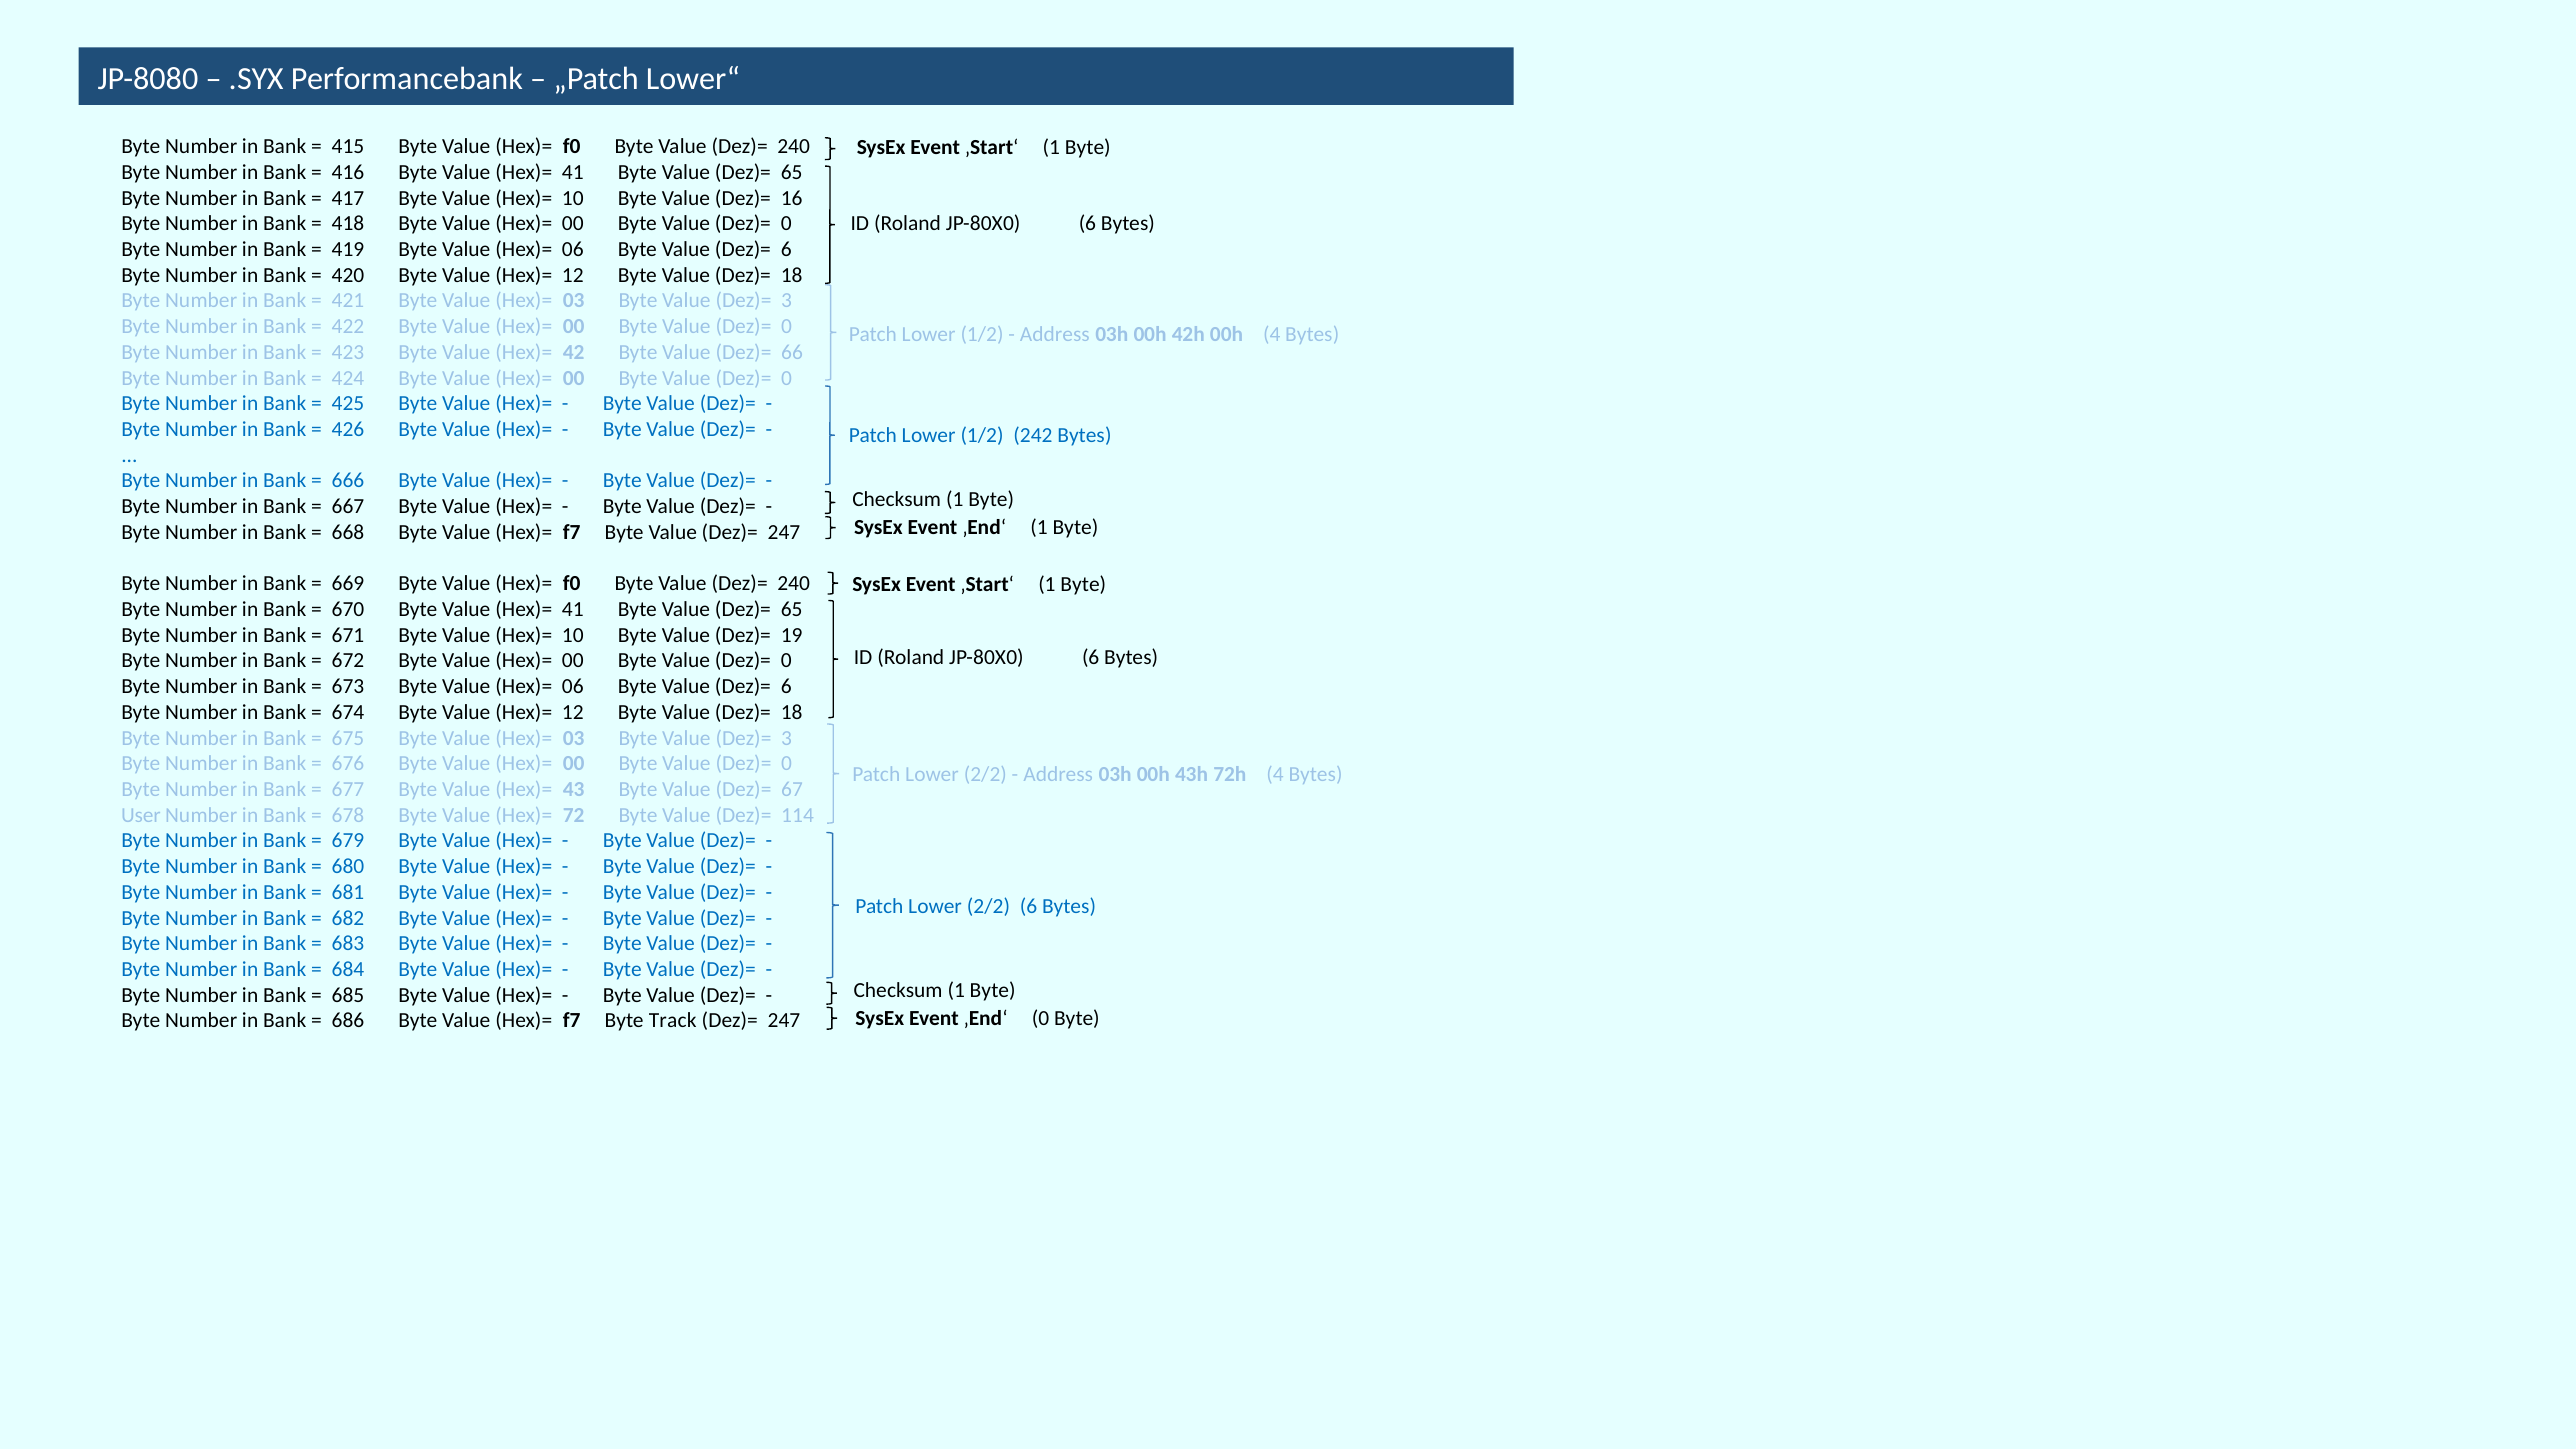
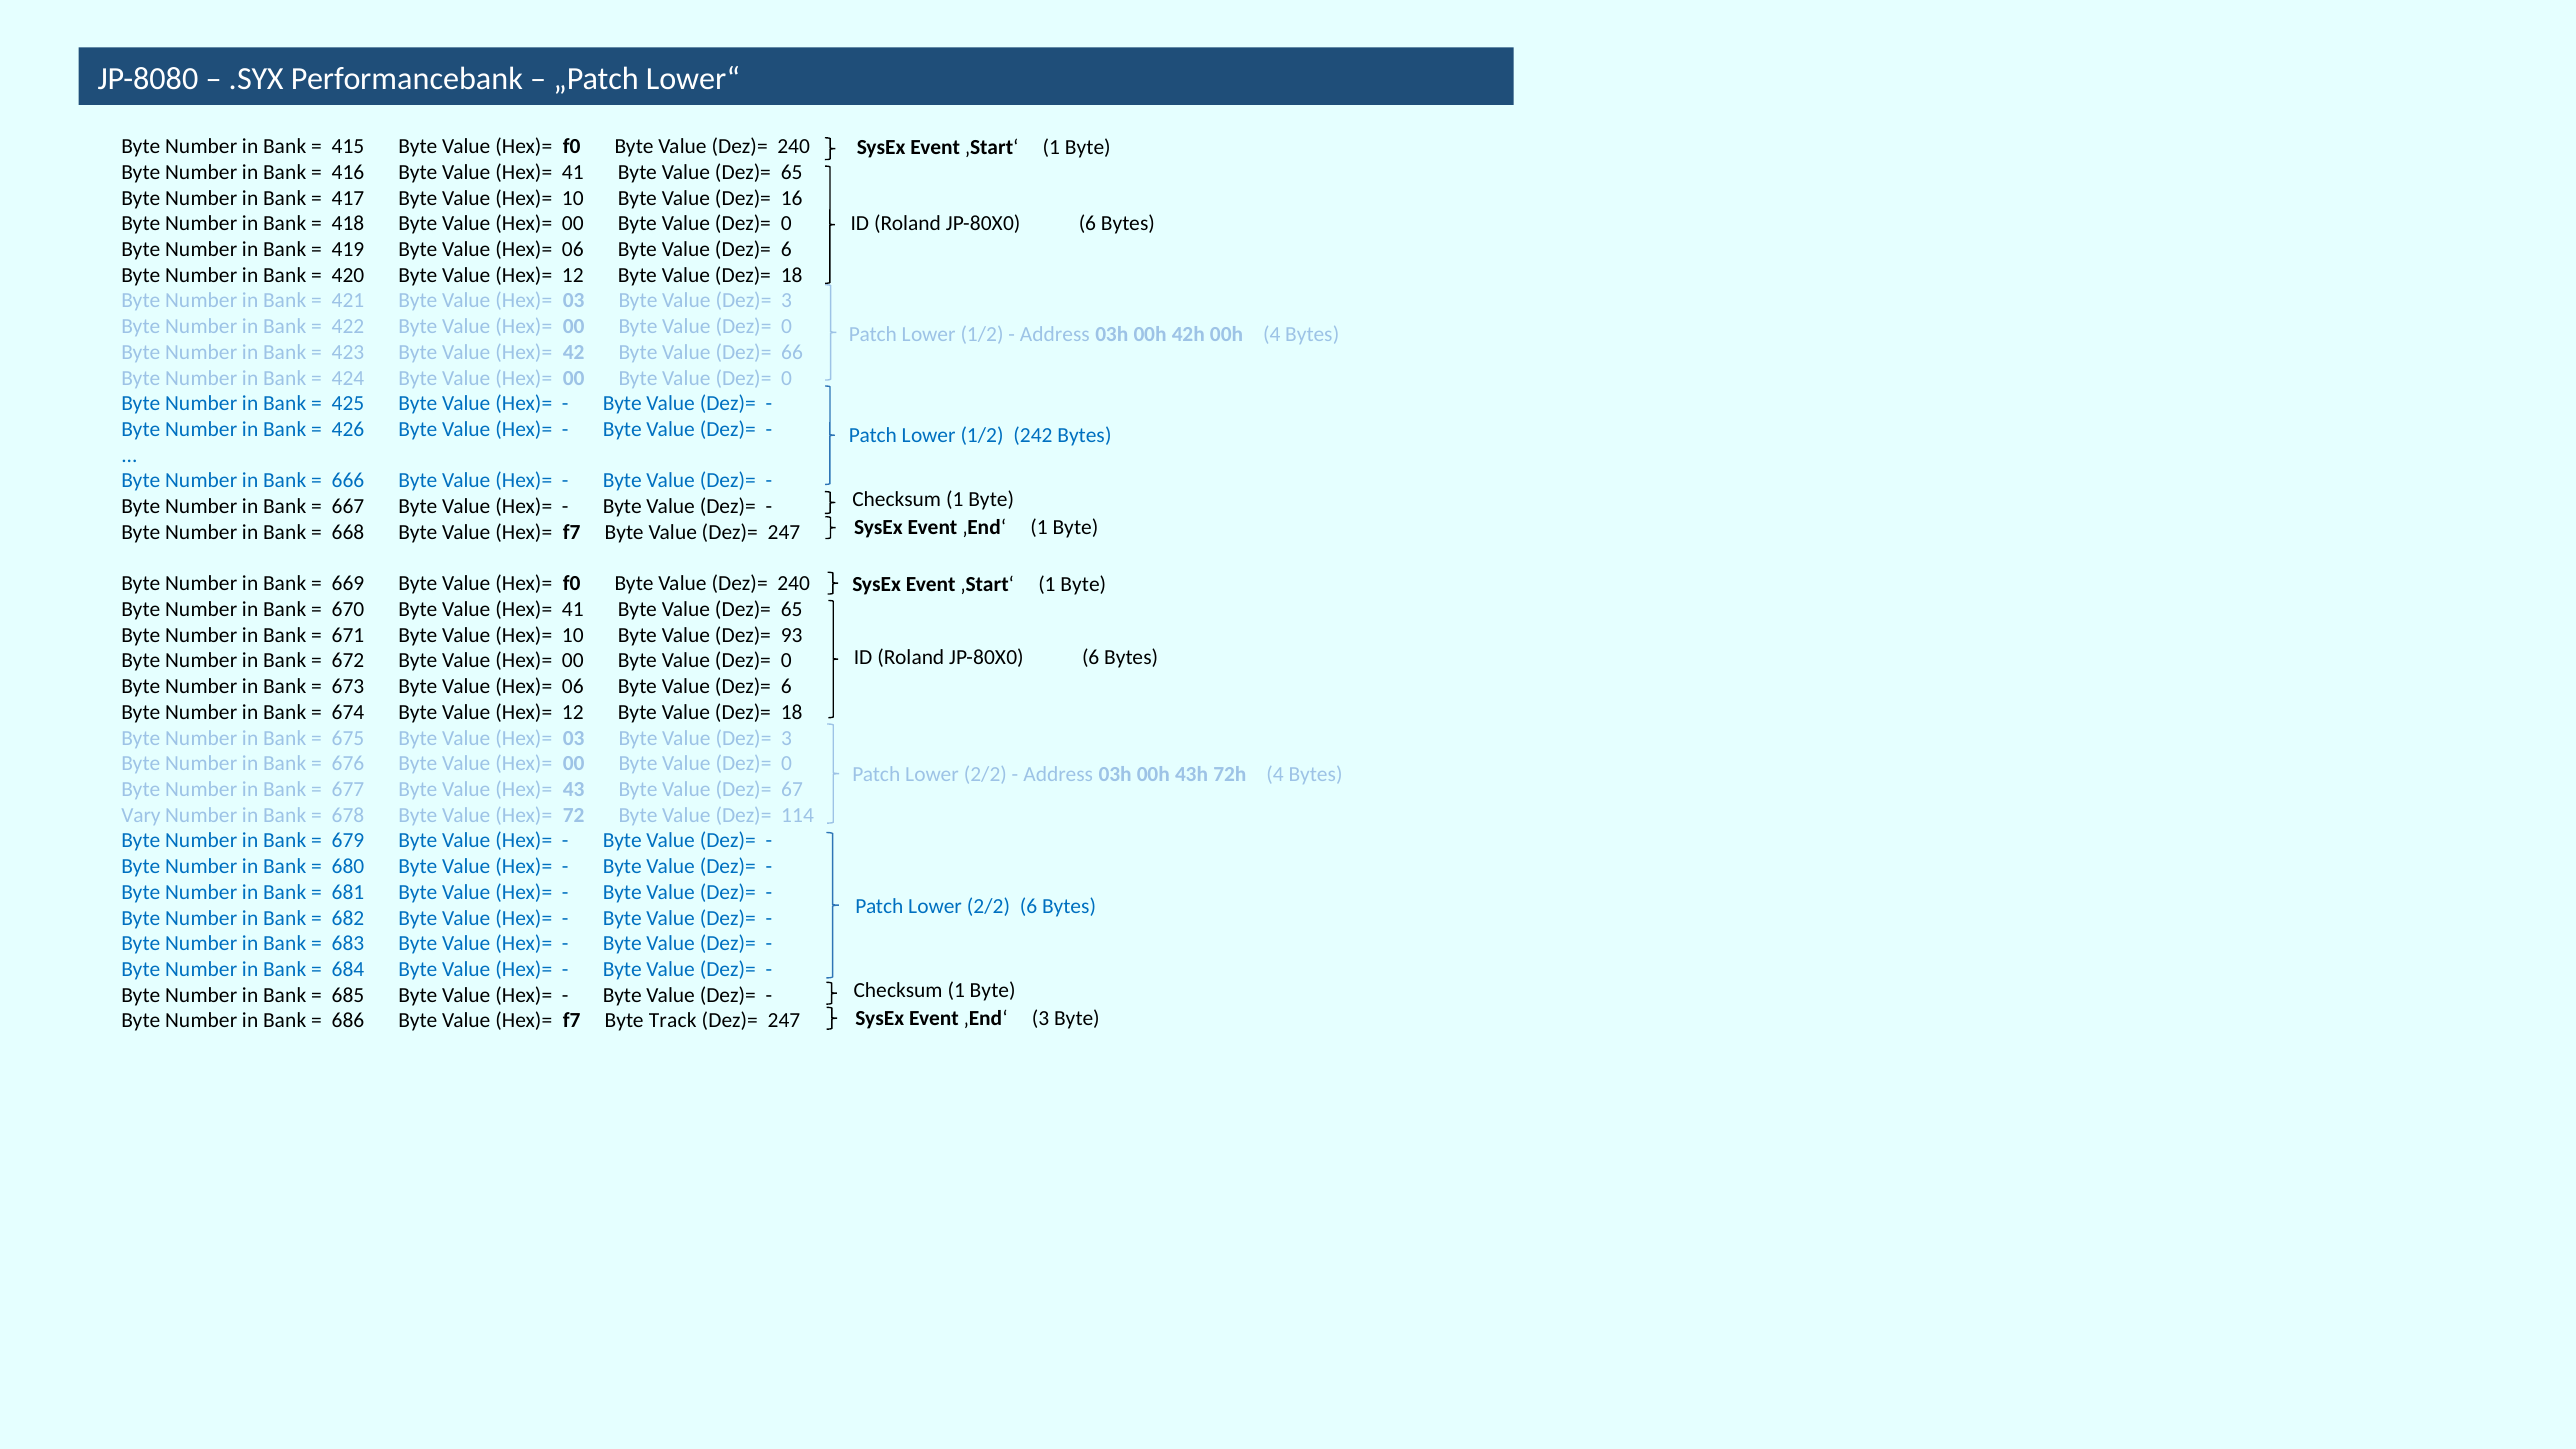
19: 19 -> 93
User: User -> Vary
‚End‘ 0: 0 -> 3
